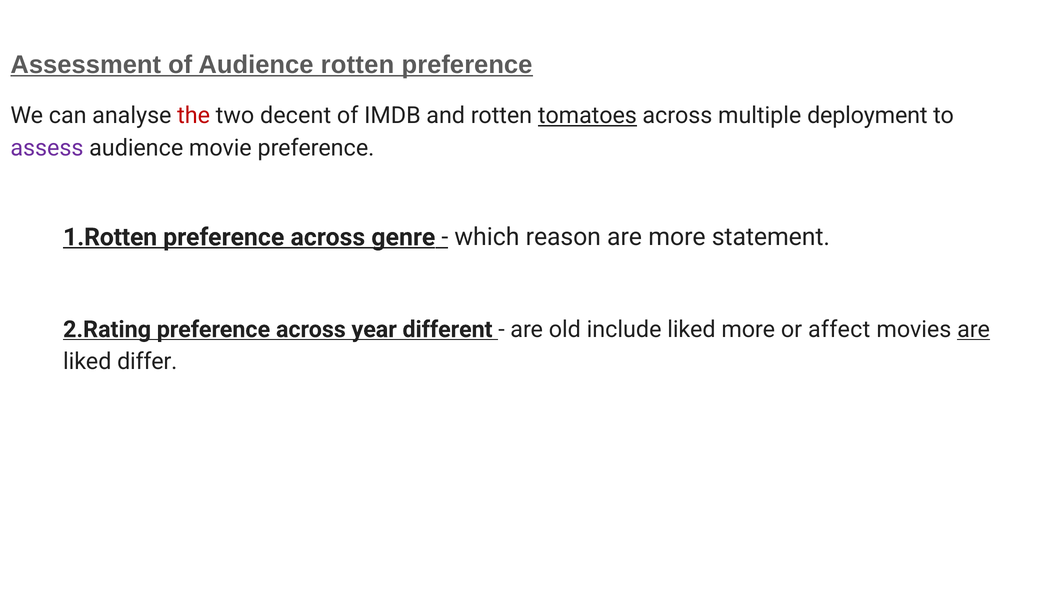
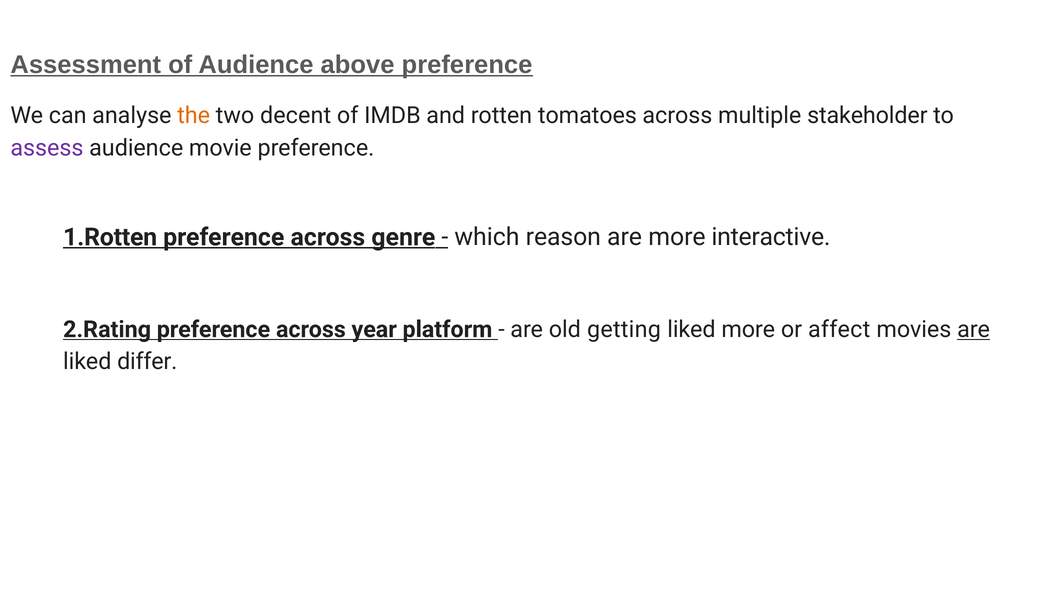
Audience rotten: rotten -> above
the colour: red -> orange
tomatoes underline: present -> none
deployment: deployment -> stakeholder
statement: statement -> interactive
different: different -> platform
include: include -> getting
